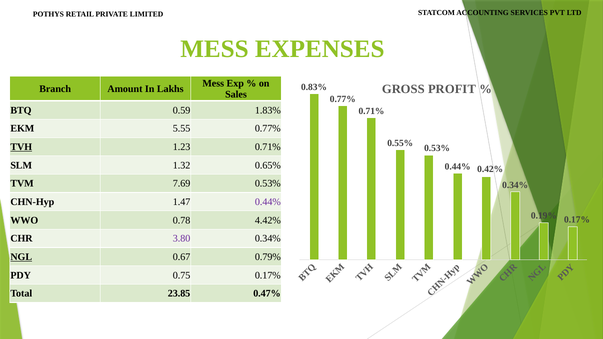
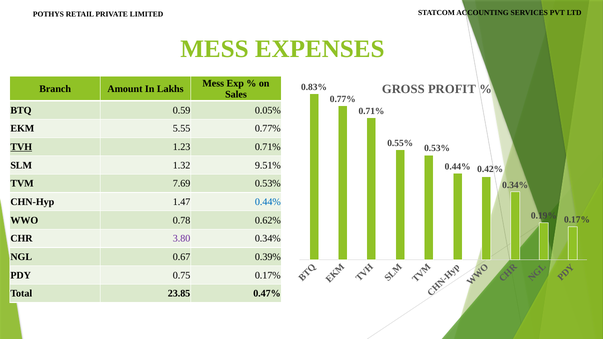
1.83%: 1.83% -> 0.05%
0.65%: 0.65% -> 9.51%
0.44% at (268, 202) colour: purple -> blue
4.42%: 4.42% -> 0.62%
NGL underline: present -> none
0.79%: 0.79% -> 0.39%
